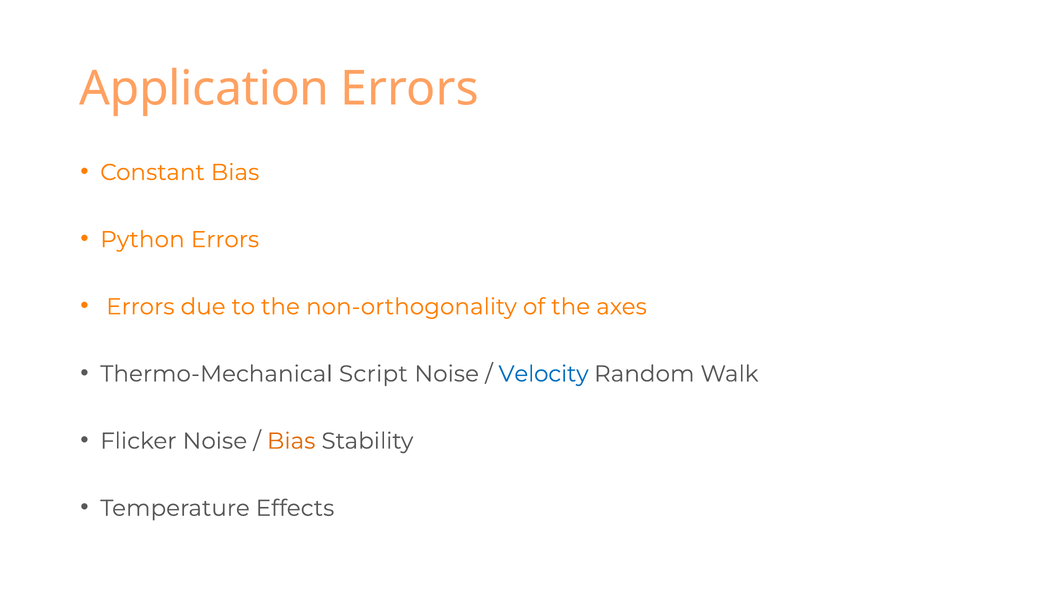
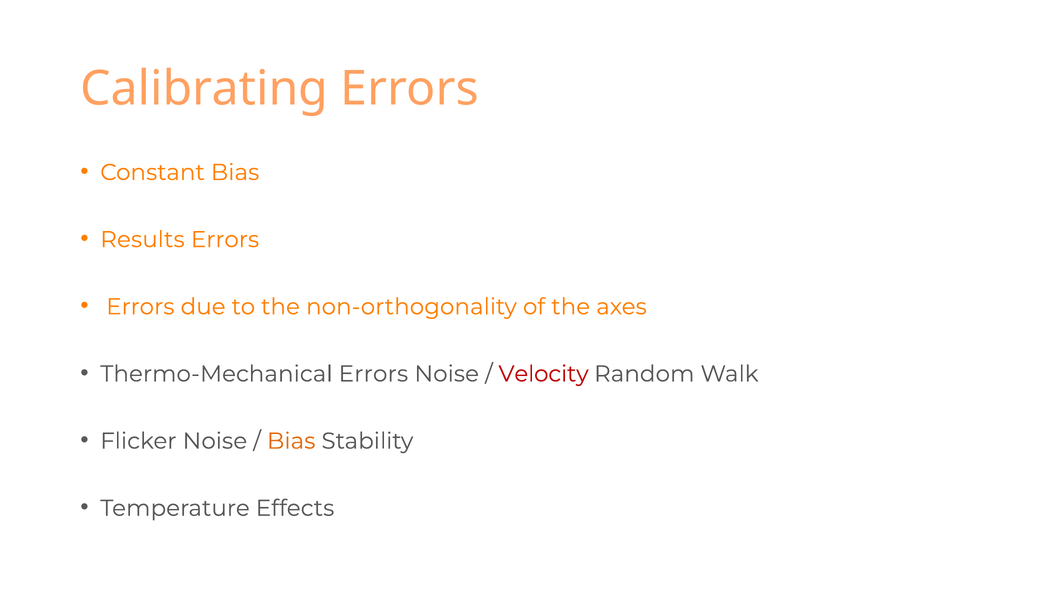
Application: Application -> Calibrating
Python: Python -> Results
Thermo-Mechanical Script: Script -> Errors
Velocity colour: blue -> red
